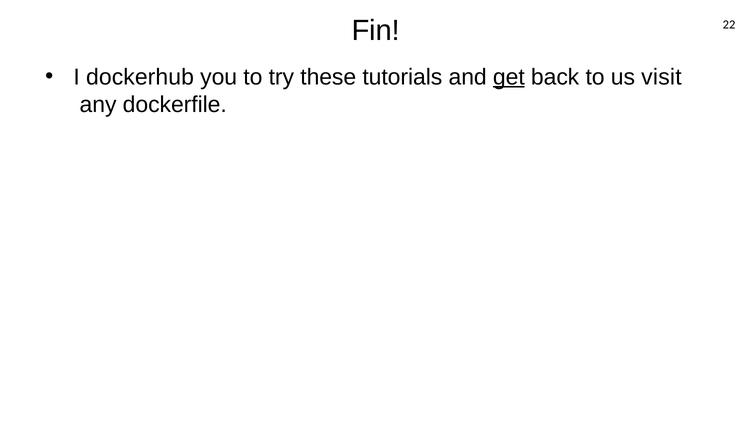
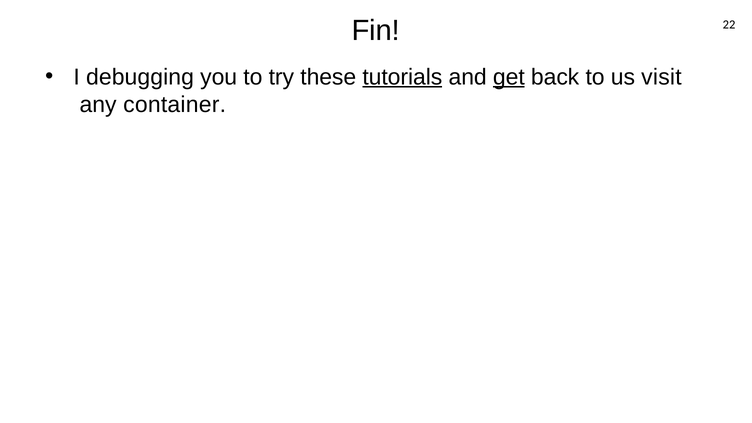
dockerhub: dockerhub -> debugging
tutorials underline: none -> present
dockerfile: dockerfile -> container
